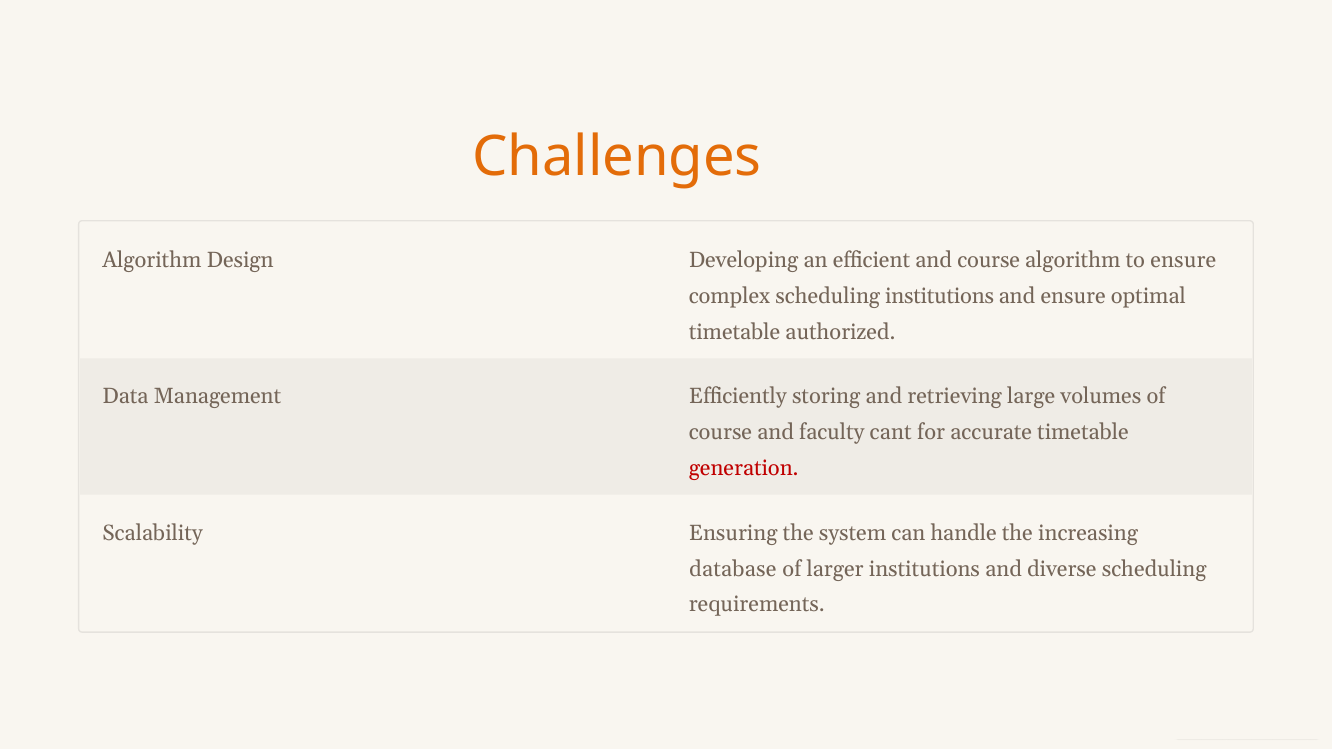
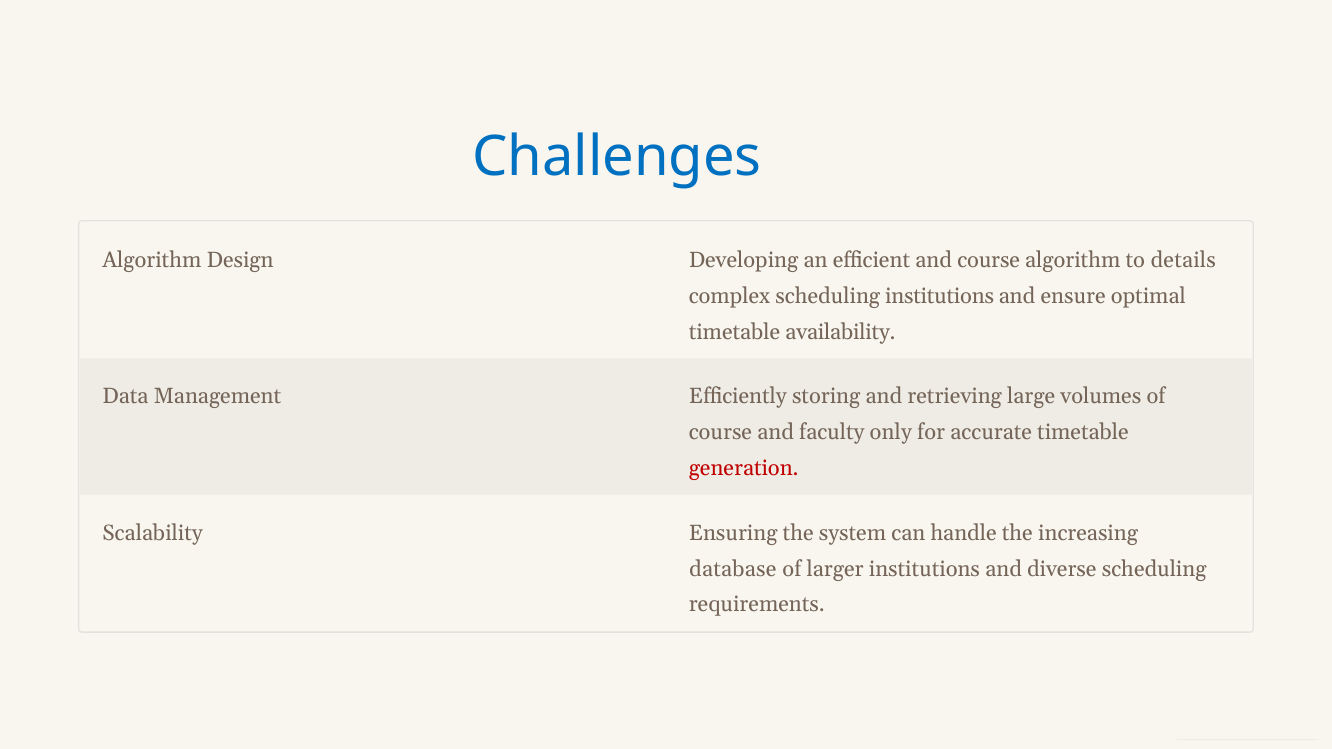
Challenges colour: orange -> blue
to ensure: ensure -> details
authorized: authorized -> availability
cant: cant -> only
